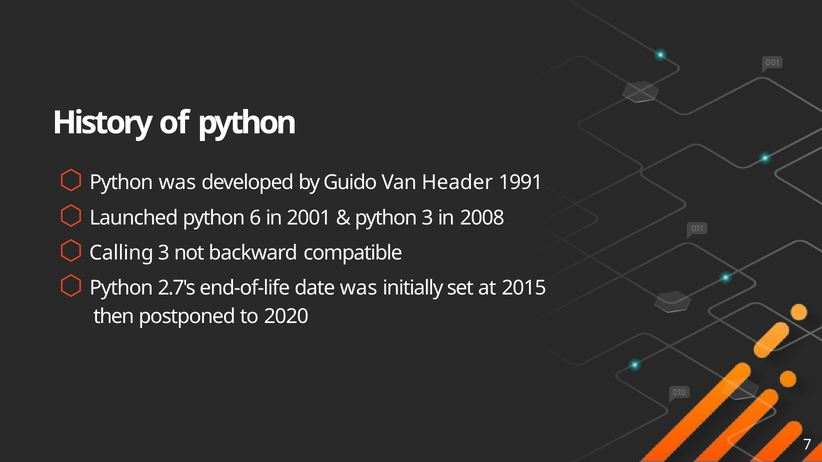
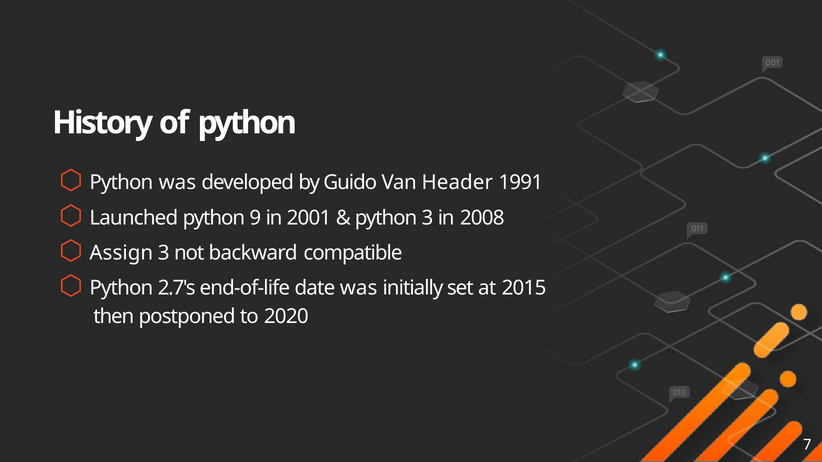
6: 6 -> 9
Calling: Calling -> Assign
